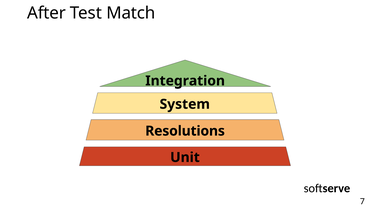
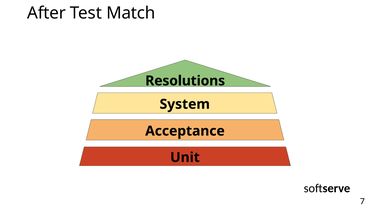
Integration: Integration -> Resolutions
Resolutions: Resolutions -> Acceptance
